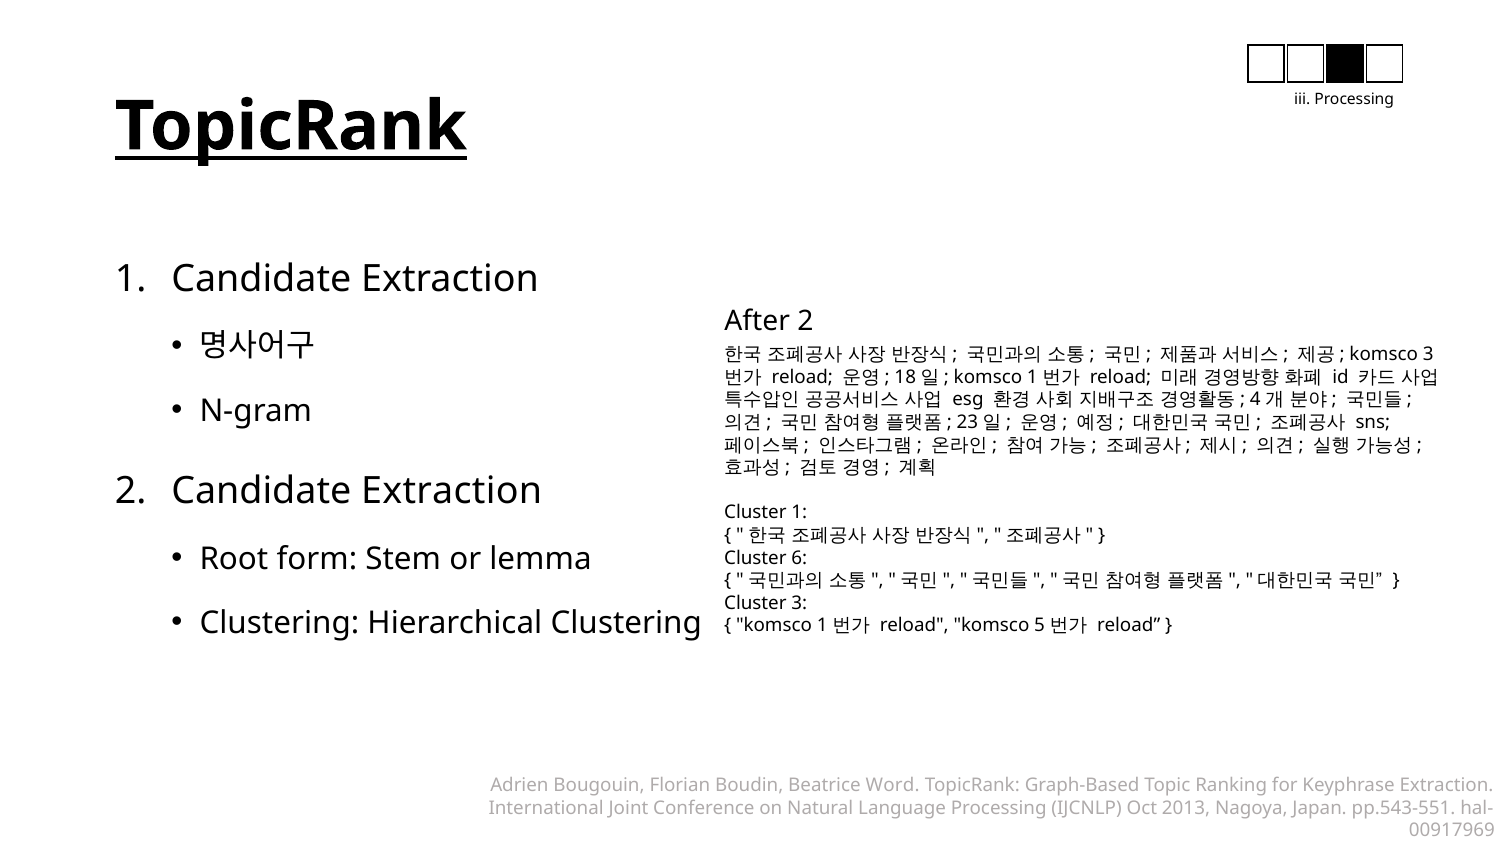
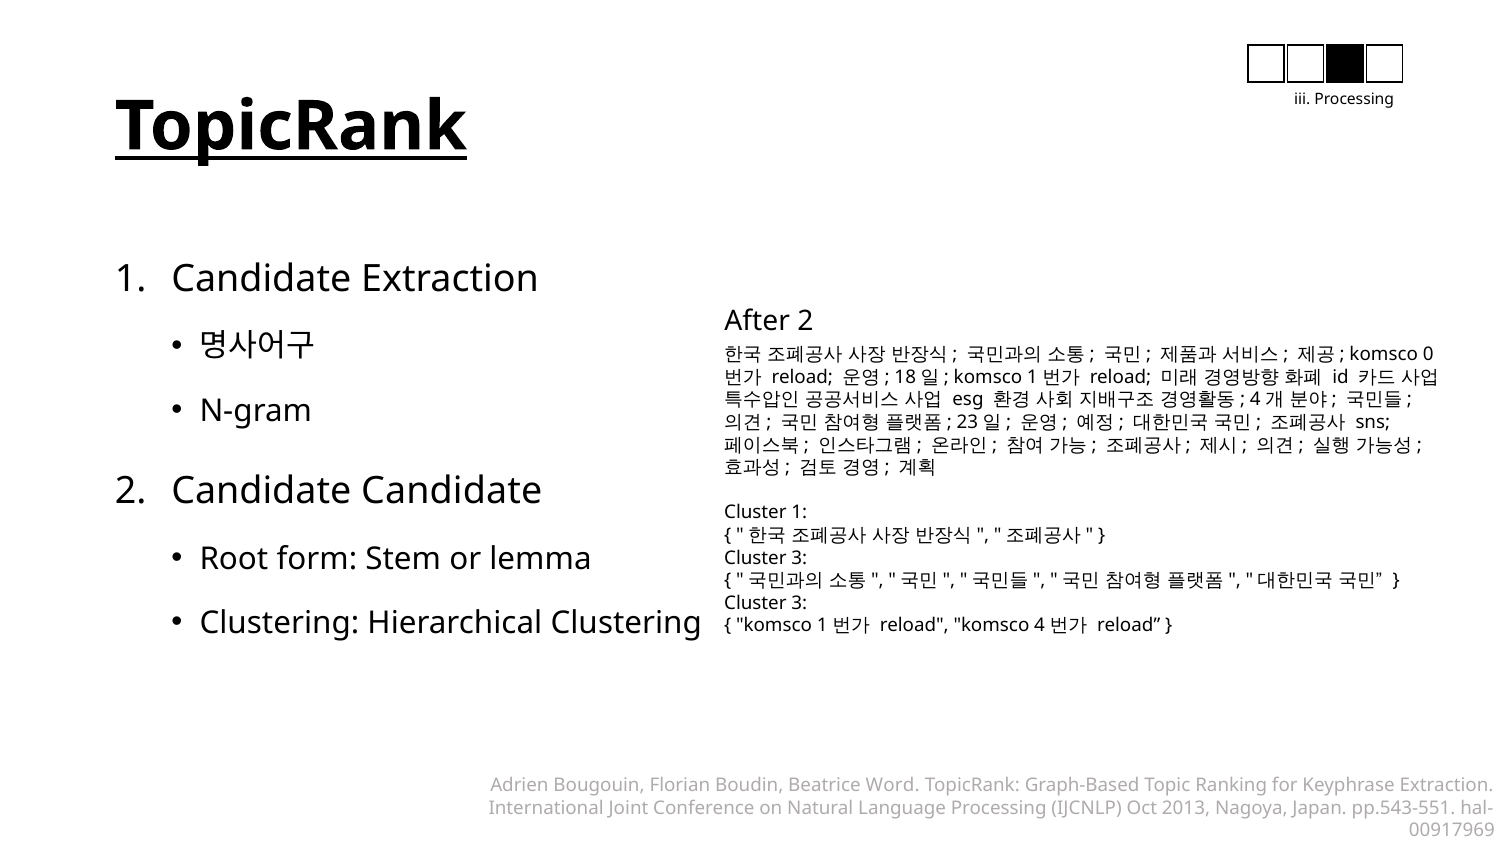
komsco 3: 3 -> 0
2 Candidate Extraction: Extraction -> Candidate
6 at (799, 558): 6 -> 3
5: 5 -> 4
